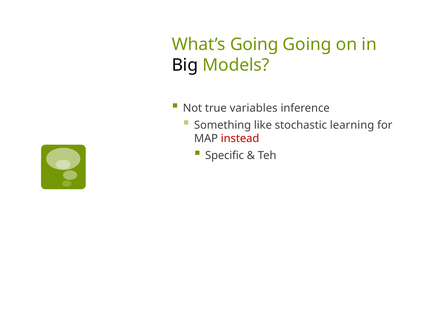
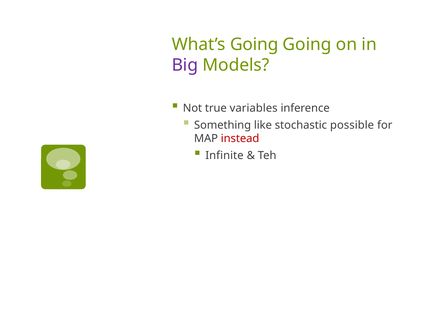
Big colour: black -> purple
learning: learning -> possible
Specific: Specific -> Infinite
